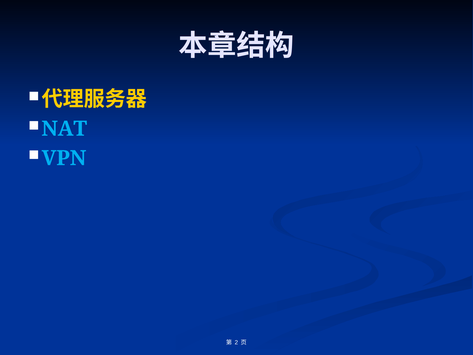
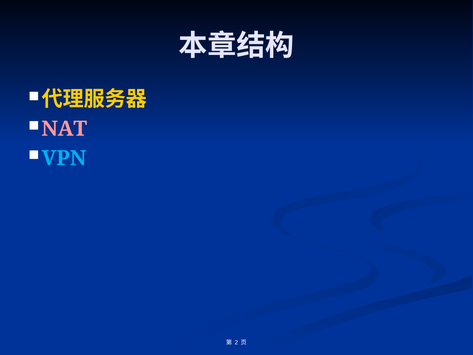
NAT colour: light blue -> pink
